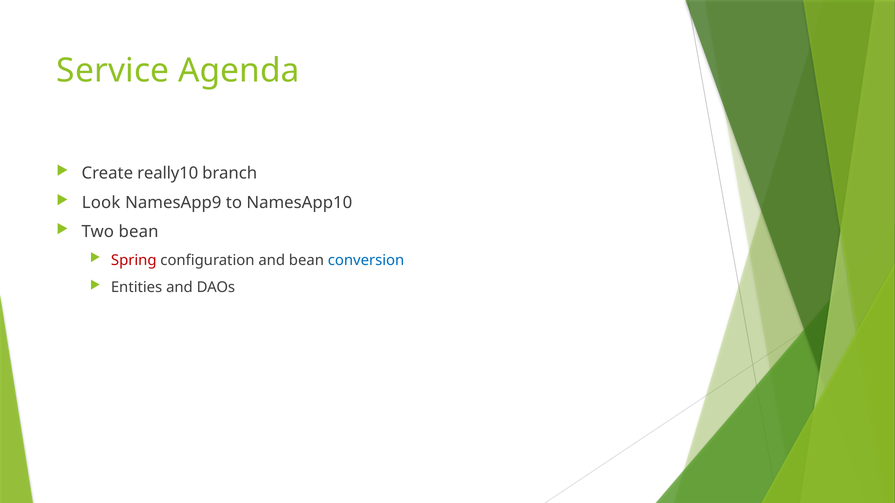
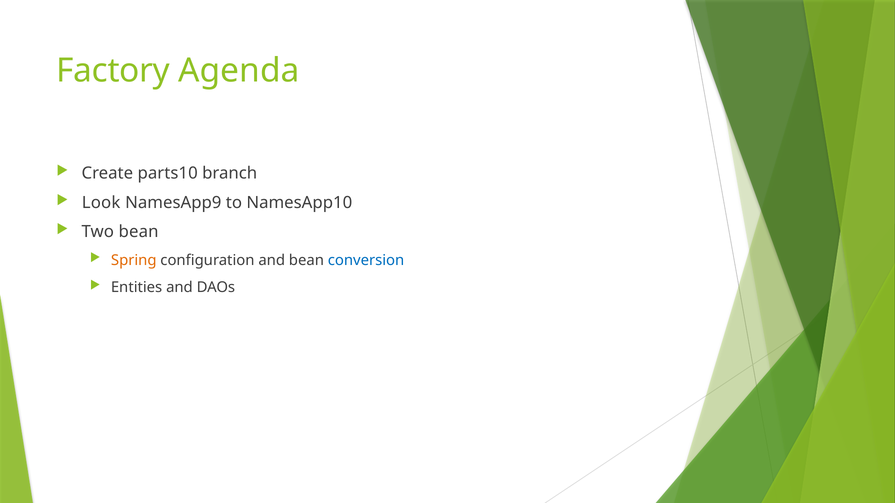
Service: Service -> Factory
really10: really10 -> parts10
Spring colour: red -> orange
